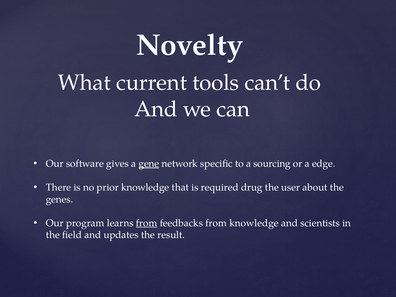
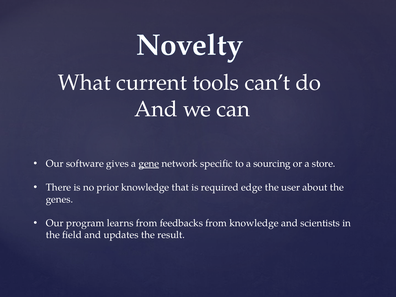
edge: edge -> store
drug: drug -> edge
from at (147, 223) underline: present -> none
